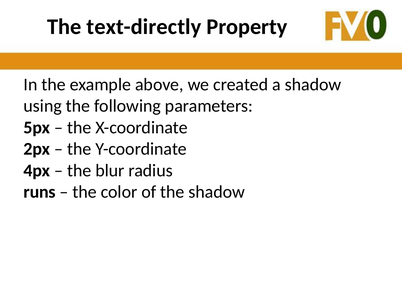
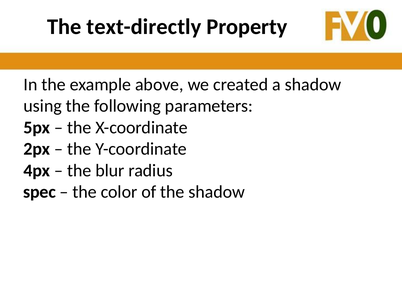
runs: runs -> spec
